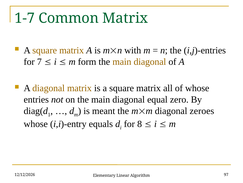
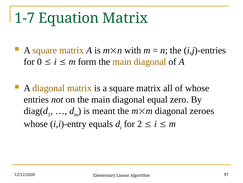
Common: Common -> Equation
7: 7 -> 0
8: 8 -> 2
